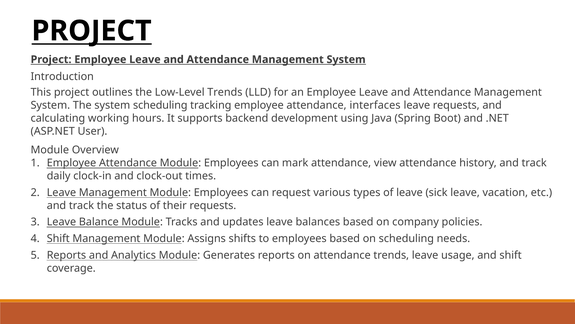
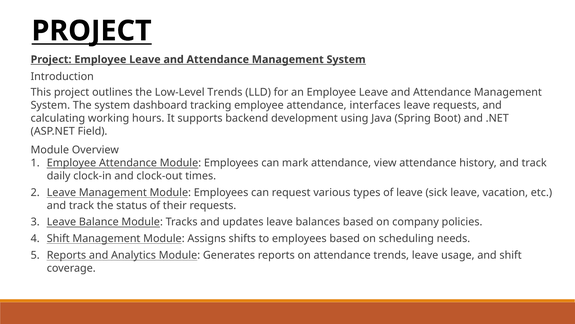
system scheduling: scheduling -> dashboard
User: User -> Field
